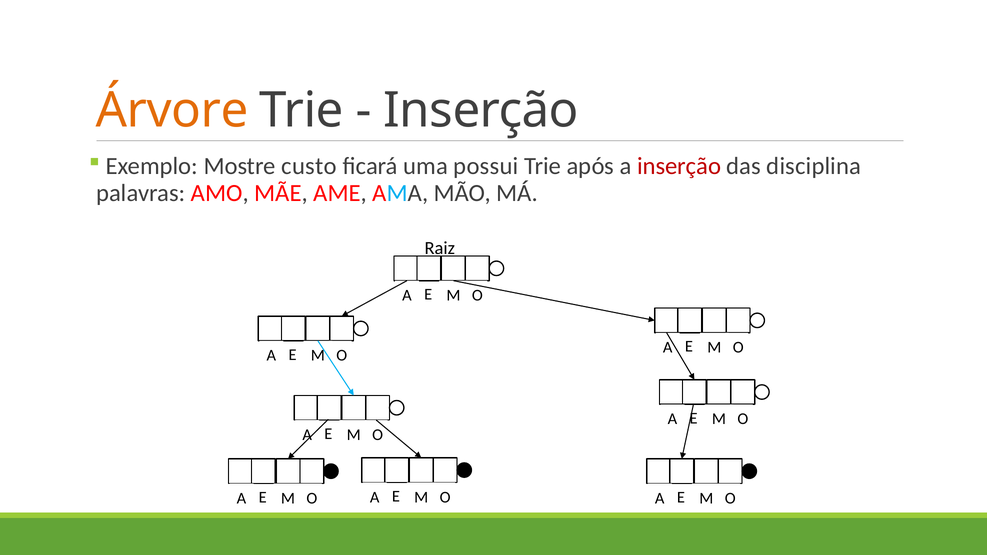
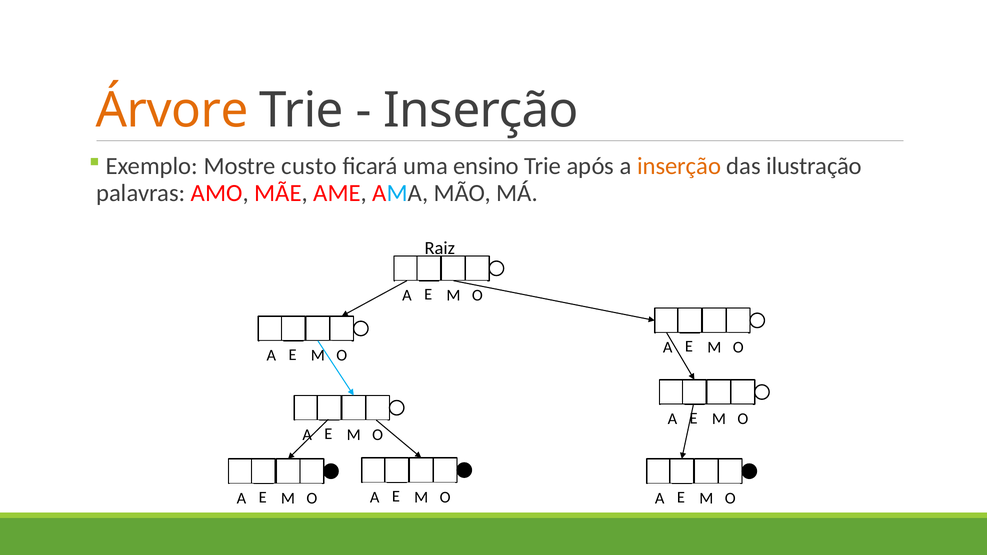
possui: possui -> ensino
inserção at (679, 166) colour: red -> orange
disciplina: disciplina -> ilustração
